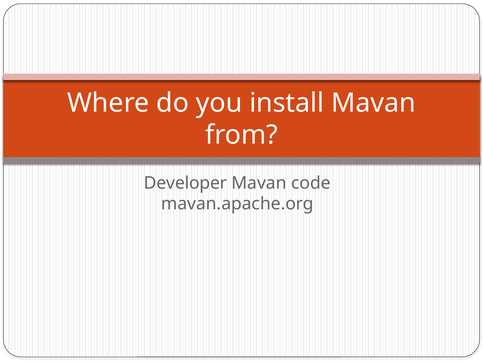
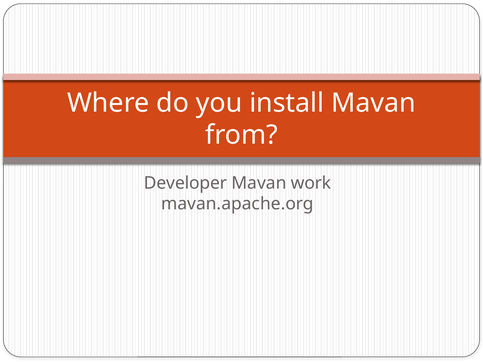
code: code -> work
